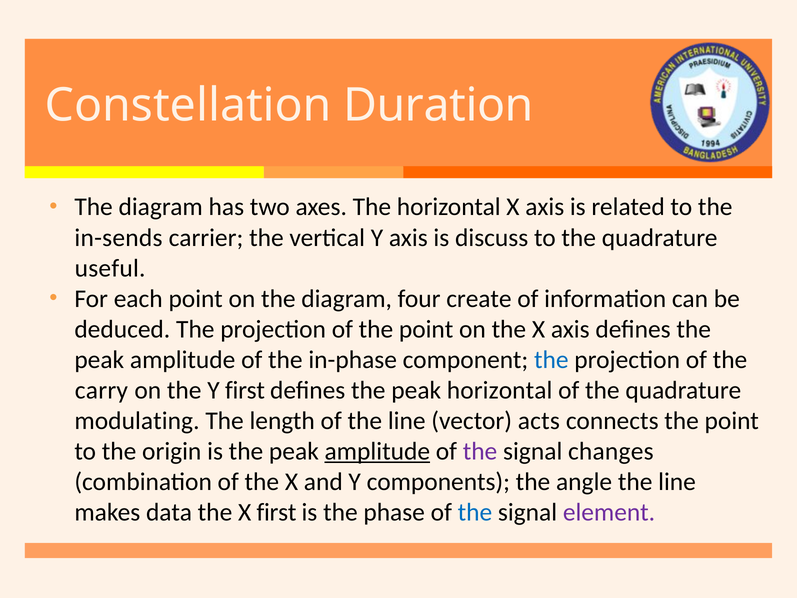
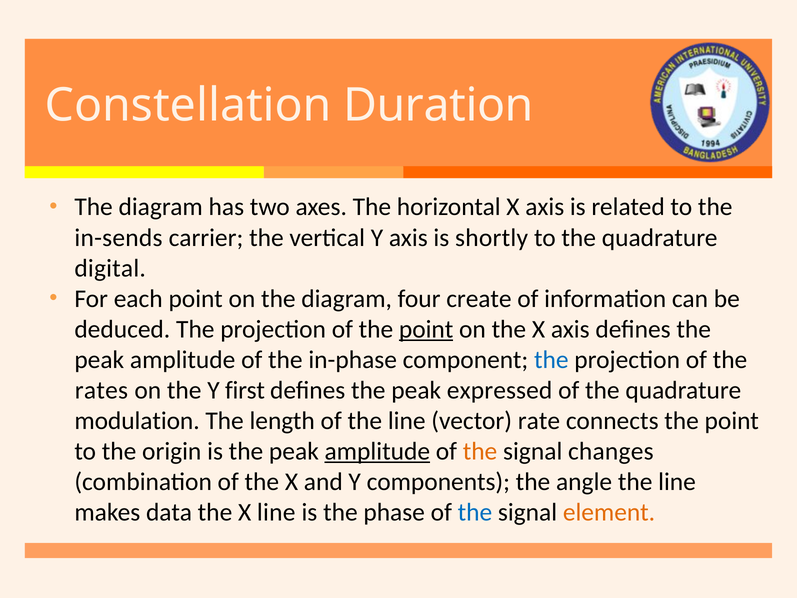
discuss: discuss -> shortly
useful: useful -> digital
point at (426, 329) underline: none -> present
carry: carry -> rates
peak horizontal: horizontal -> expressed
modulating: modulating -> modulation
acts: acts -> rate
the at (480, 451) colour: purple -> orange
X first: first -> line
element colour: purple -> orange
